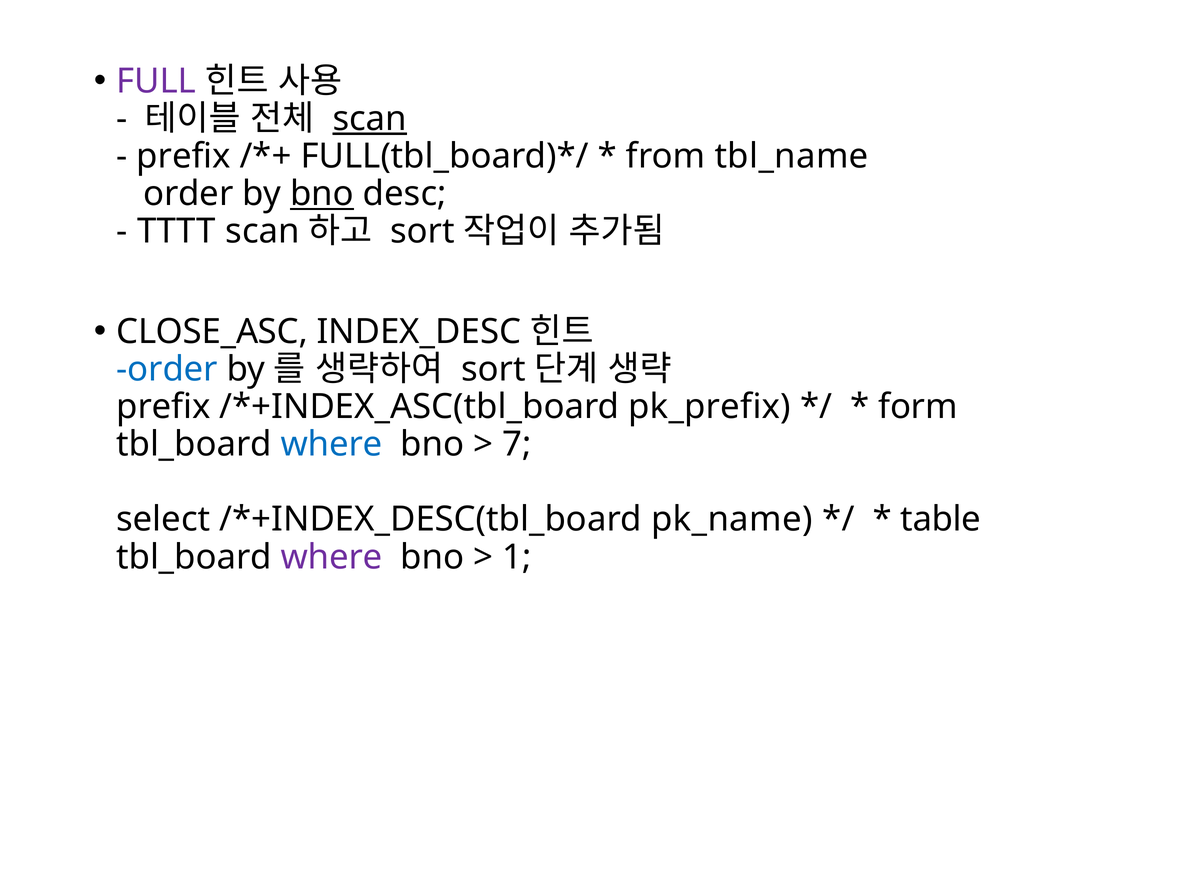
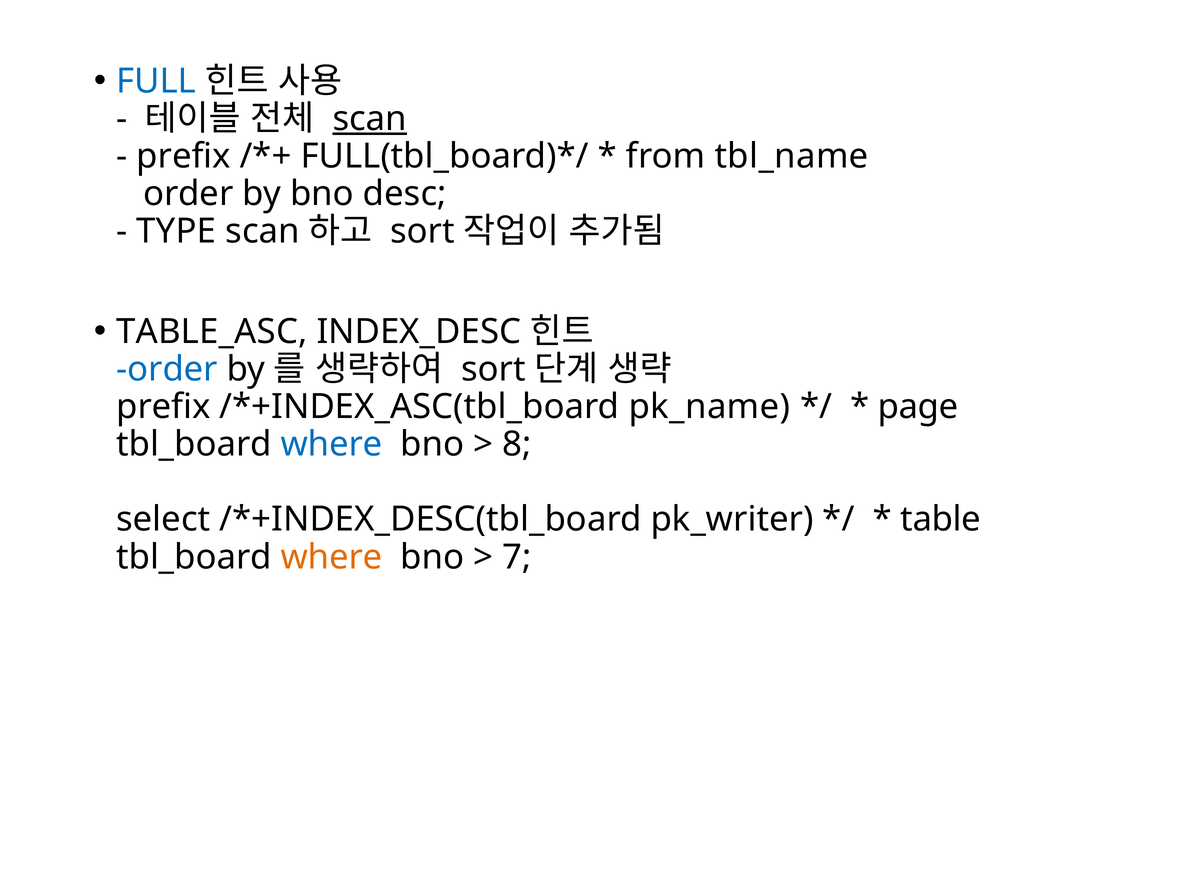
FULL colour: purple -> blue
bno at (322, 194) underline: present -> none
TTTT: TTTT -> TYPE
CLOSE_ASC: CLOSE_ASC -> TABLE_ASC
pk_prefix: pk_prefix -> pk_name
form: form -> page
7: 7 -> 8
pk_name: pk_name -> pk_writer
where at (332, 557) colour: purple -> orange
1: 1 -> 7
